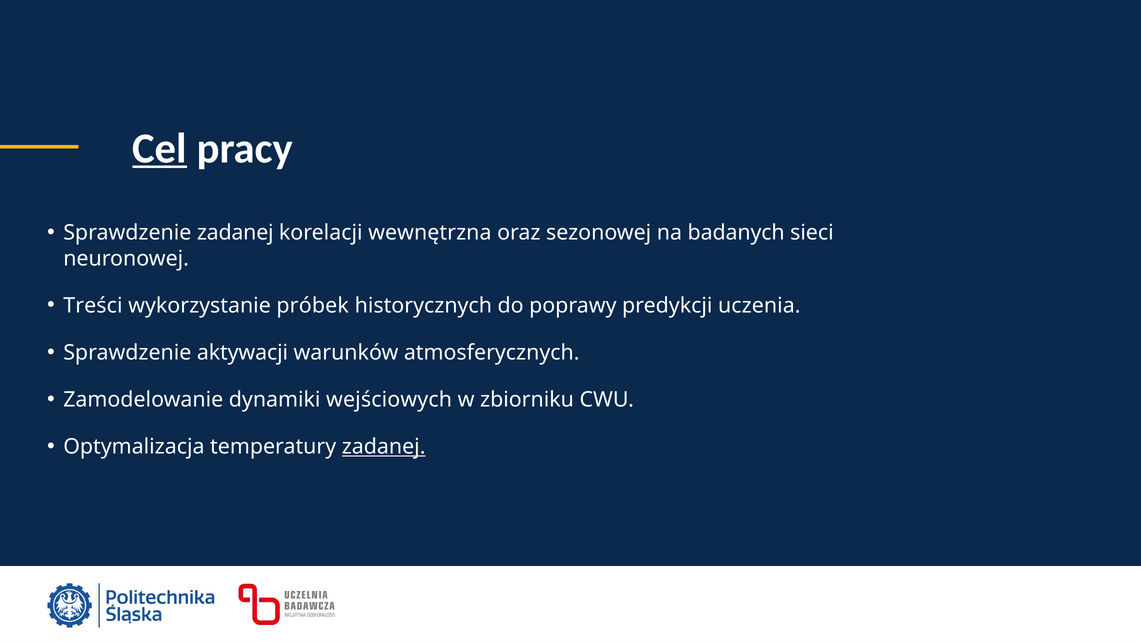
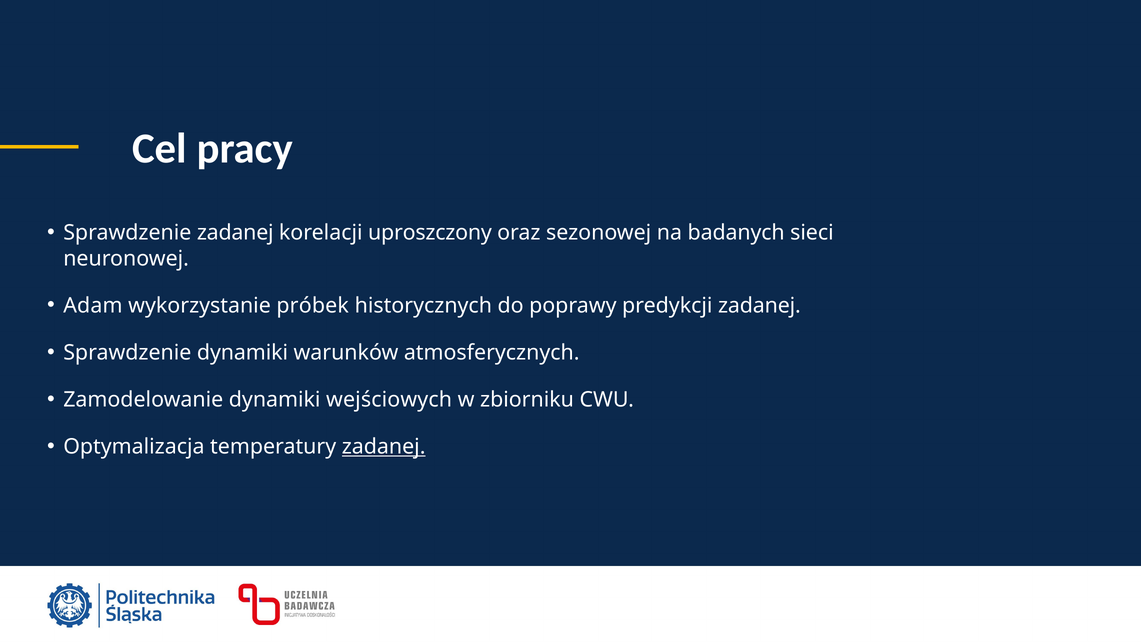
Cel underline: present -> none
wewnętrzna: wewnętrzna -> uproszczony
Treści: Treści -> Adam
predykcji uczenia: uczenia -> zadanej
Sprawdzenie aktywacji: aktywacji -> dynamiki
